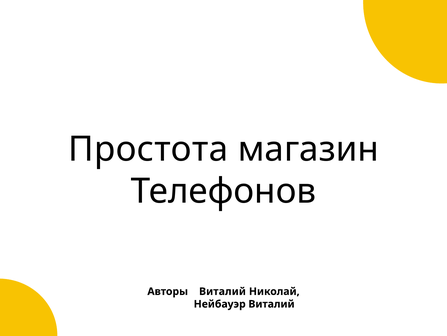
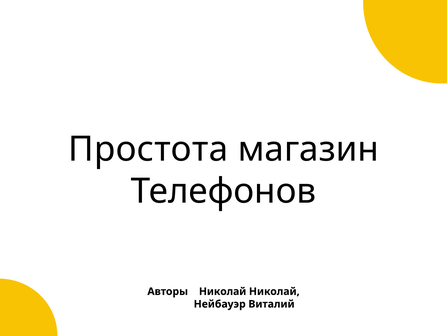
Авторы Виталий: Виталий -> Николай
